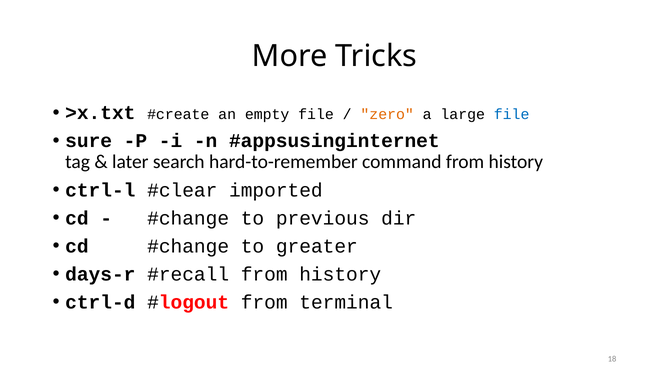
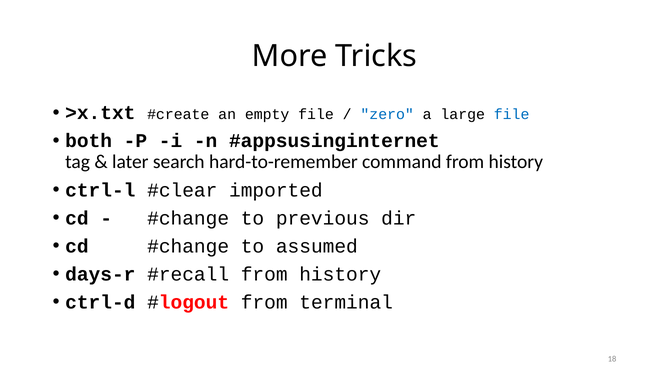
zero colour: orange -> blue
sure: sure -> both
greater: greater -> assumed
